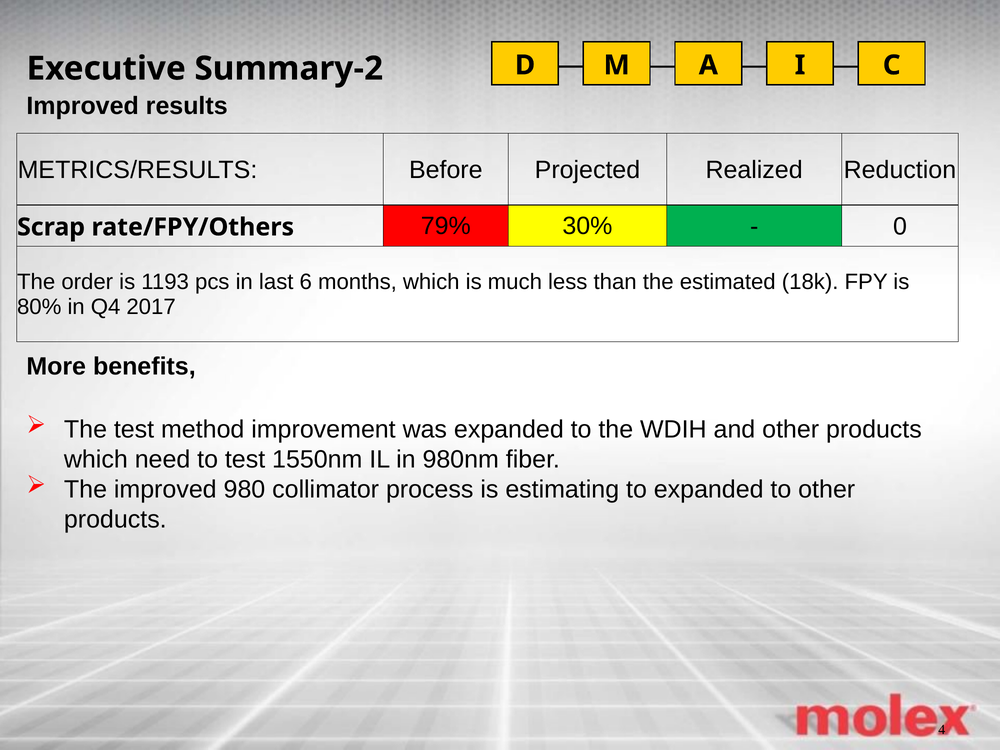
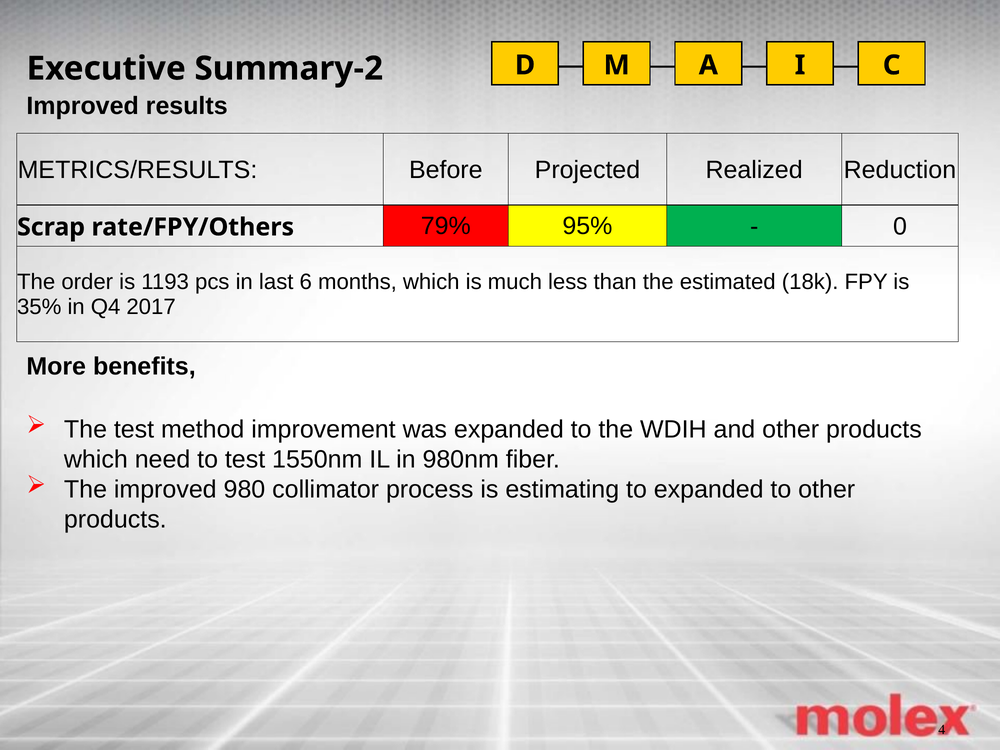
30%: 30% -> 95%
80%: 80% -> 35%
